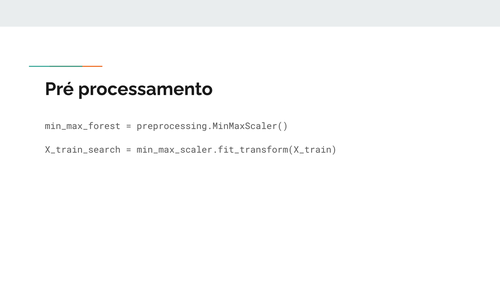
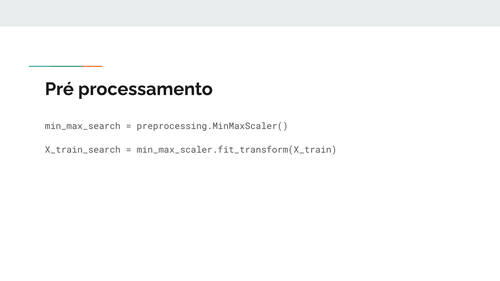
min_max_forest: min_max_forest -> min_max_search
